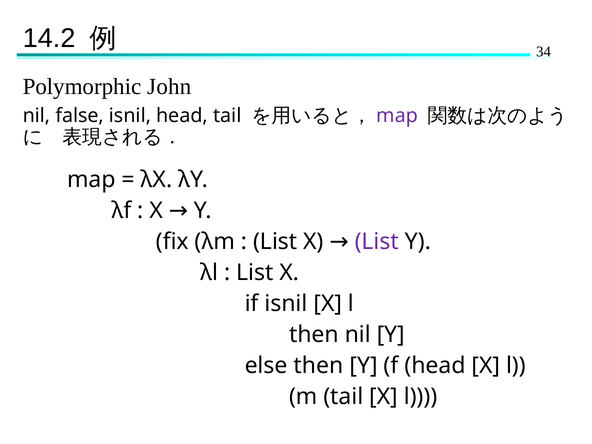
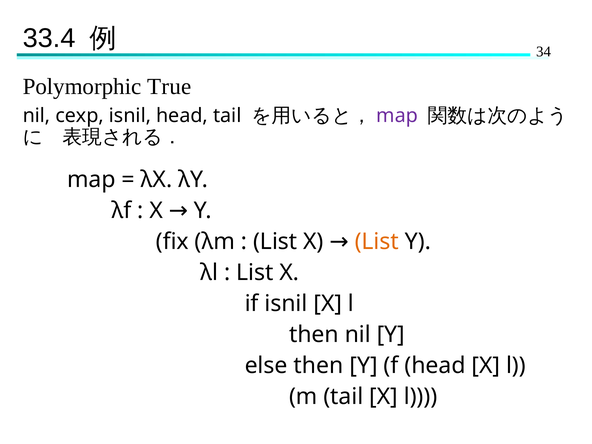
14.2: 14.2 -> 33.4
John: John -> True
false: false -> cexp
List at (377, 242) colour: purple -> orange
